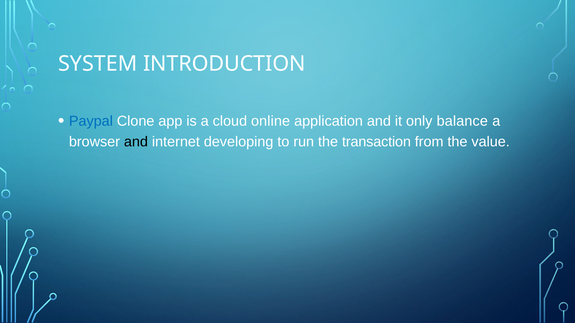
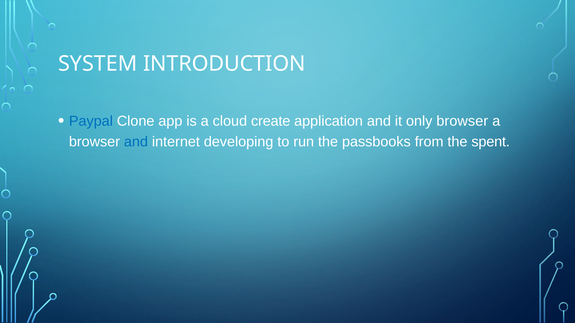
online: online -> create
only balance: balance -> browser
and at (136, 142) colour: black -> blue
transaction: transaction -> passbooks
value: value -> spent
